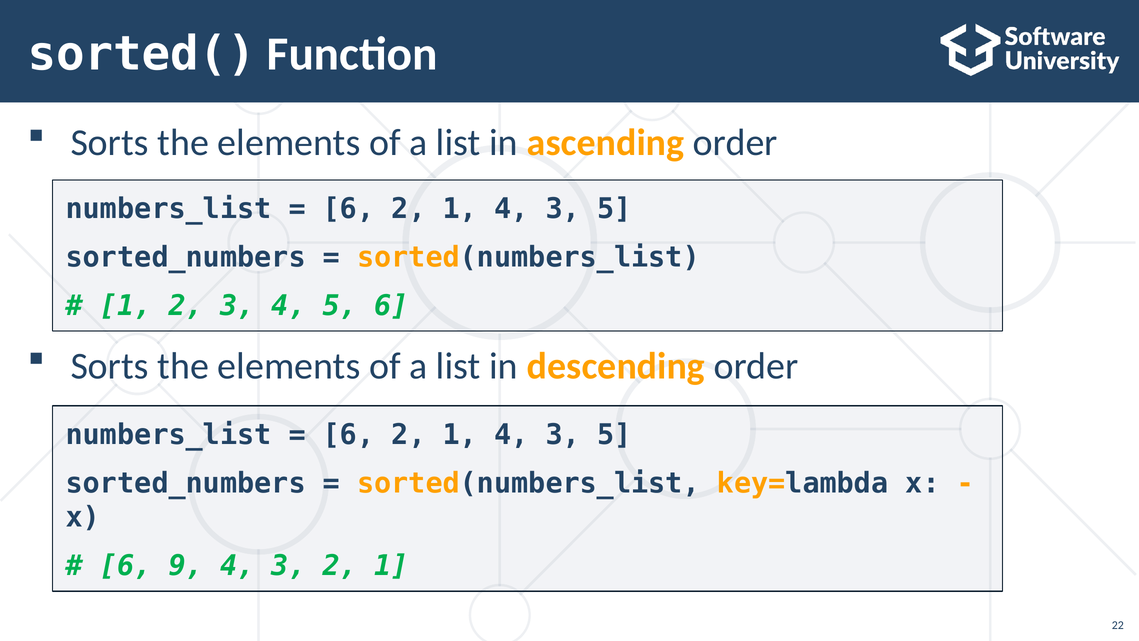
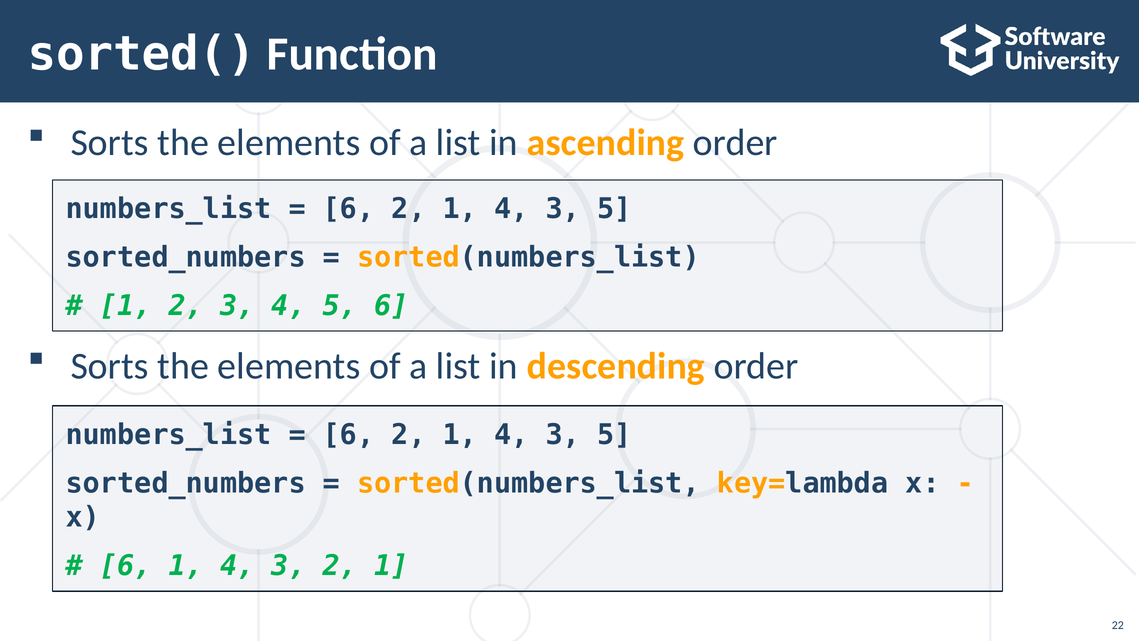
6 9: 9 -> 1
